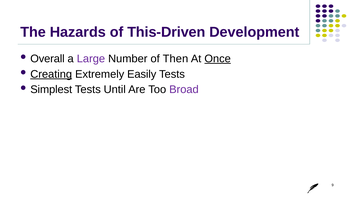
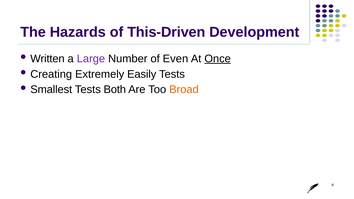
Overall: Overall -> Written
Then: Then -> Even
Creating underline: present -> none
Simplest: Simplest -> Smallest
Until: Until -> Both
Broad colour: purple -> orange
